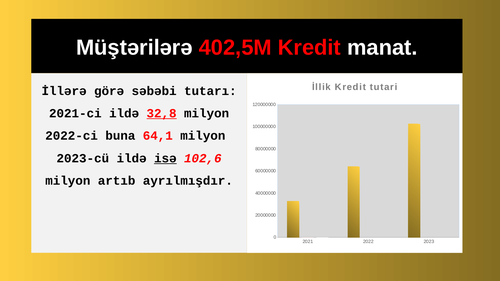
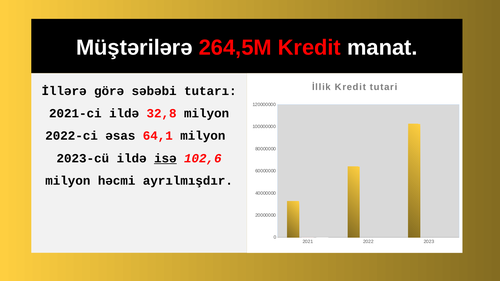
402,5M: 402,5M -> 264,5M
32,8 underline: present -> none
buna: buna -> əsas
artıb: artıb -> həcmi
